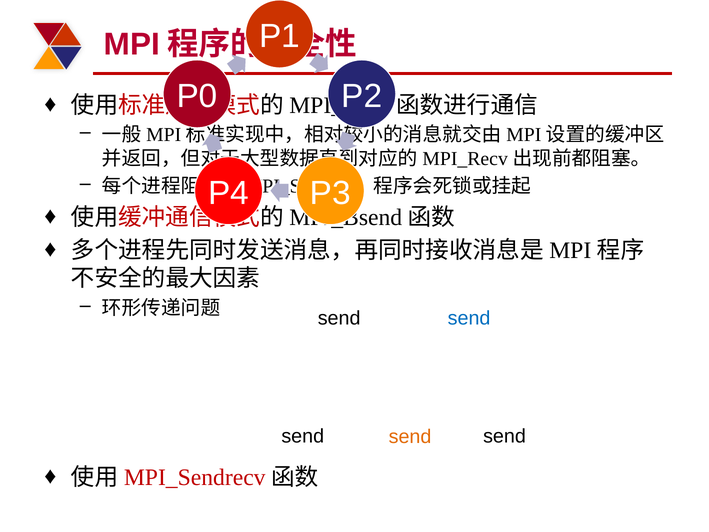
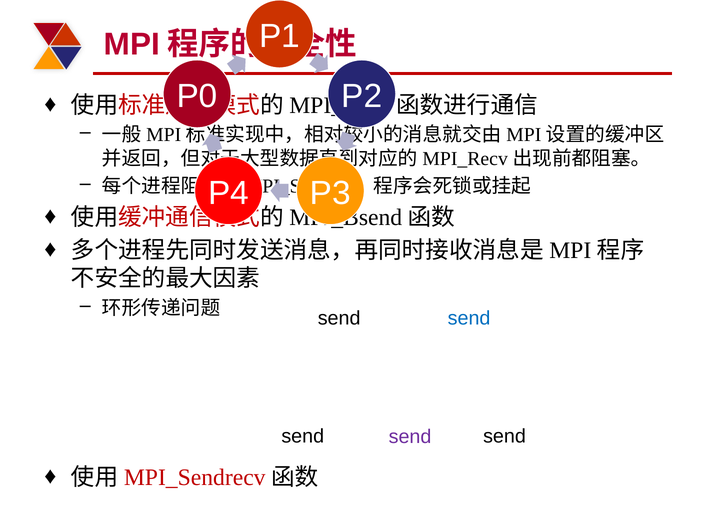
send at (410, 437) colour: orange -> purple
